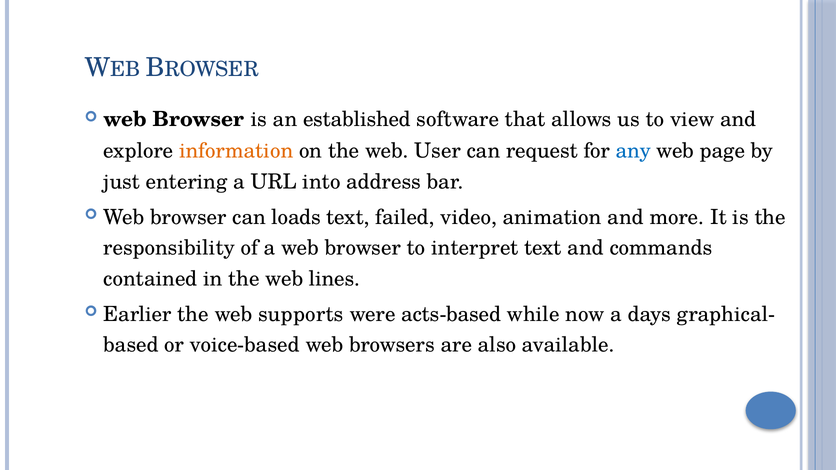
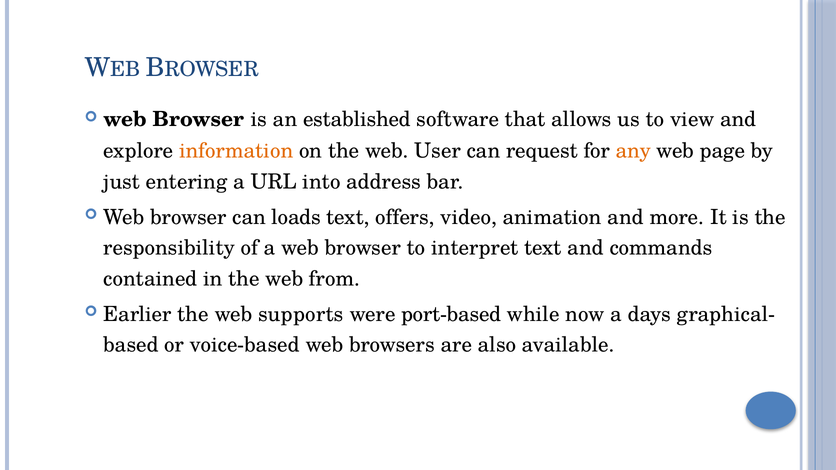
any colour: blue -> orange
failed: failed -> offers
lines: lines -> from
acts-based: acts-based -> port-based
